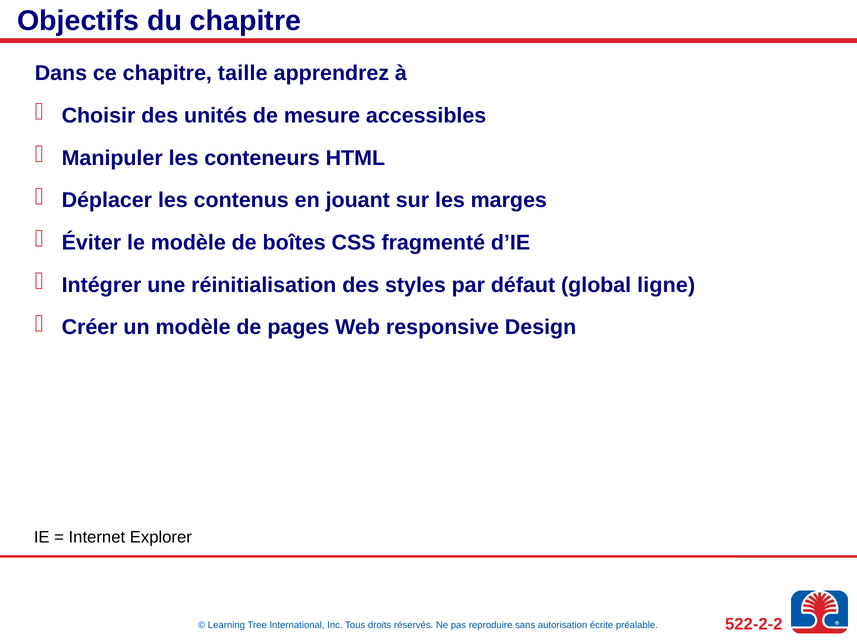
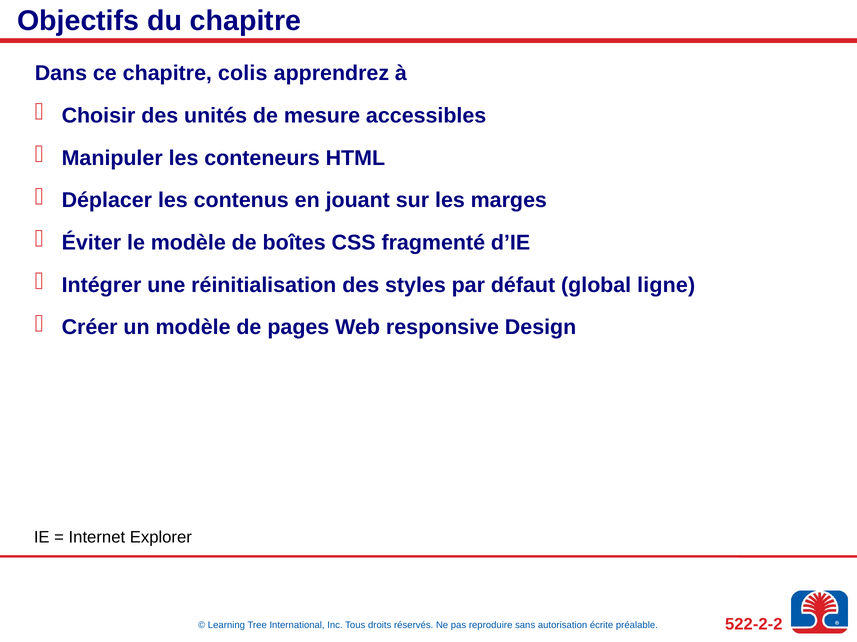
taille: taille -> colis
